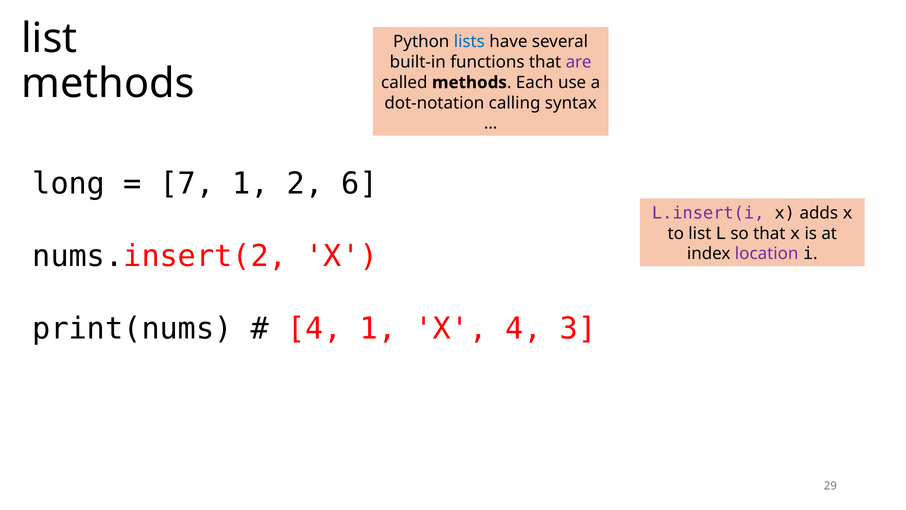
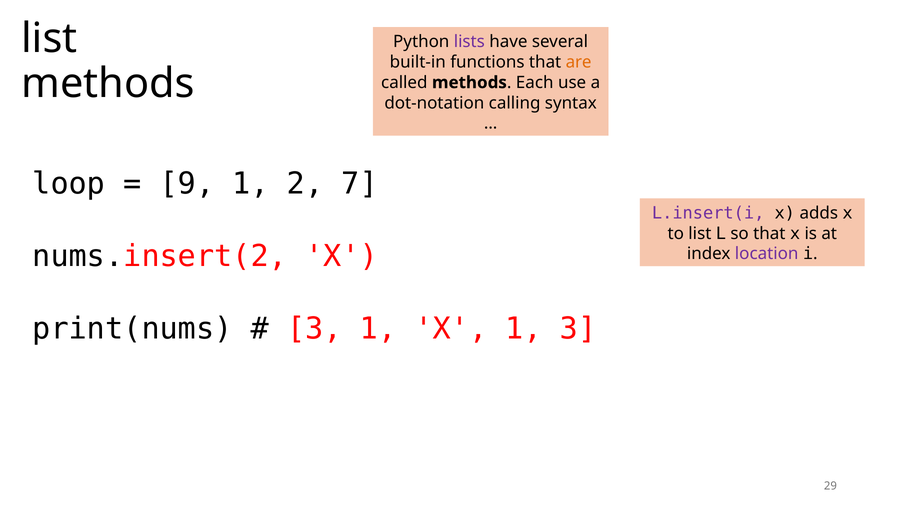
lists colour: blue -> purple
are colour: purple -> orange
long: long -> loop
7: 7 -> 9
6: 6 -> 7
4 at (315, 328): 4 -> 3
X 4: 4 -> 1
